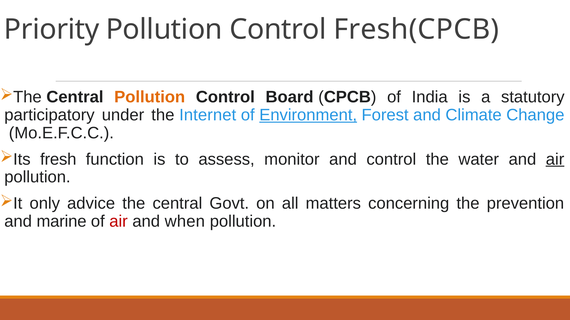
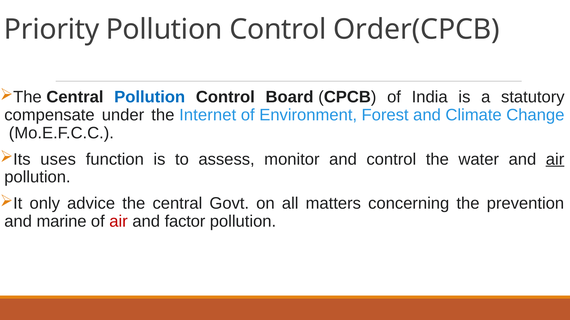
Fresh(CPCB: Fresh(CPCB -> Order(CPCB
Pollution at (150, 97) colour: orange -> blue
participatory: participatory -> compensate
Environment underline: present -> none
fresh: fresh -> uses
when: when -> factor
